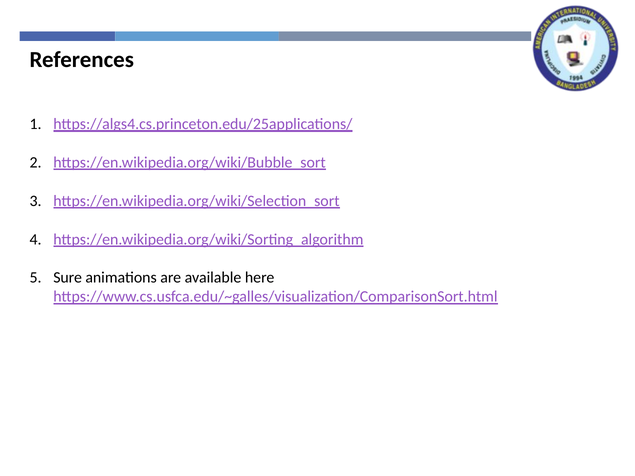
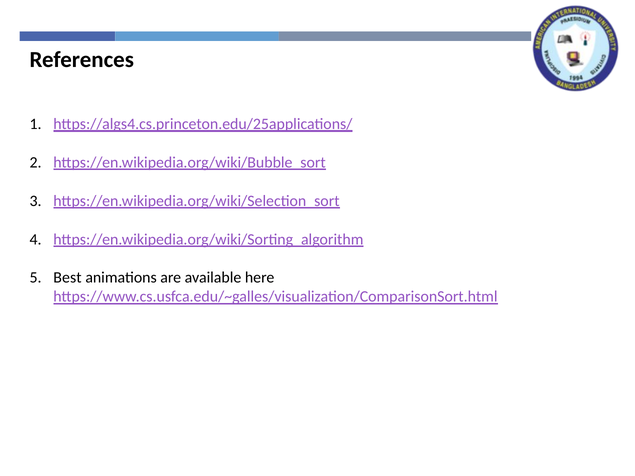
Sure: Sure -> Best
